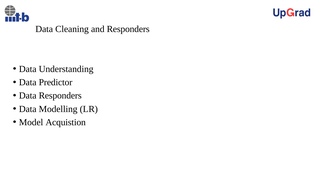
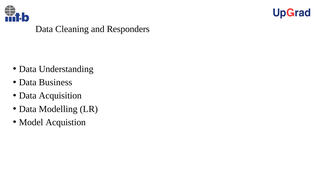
Predictor: Predictor -> Business
Data Responders: Responders -> Acquisition
